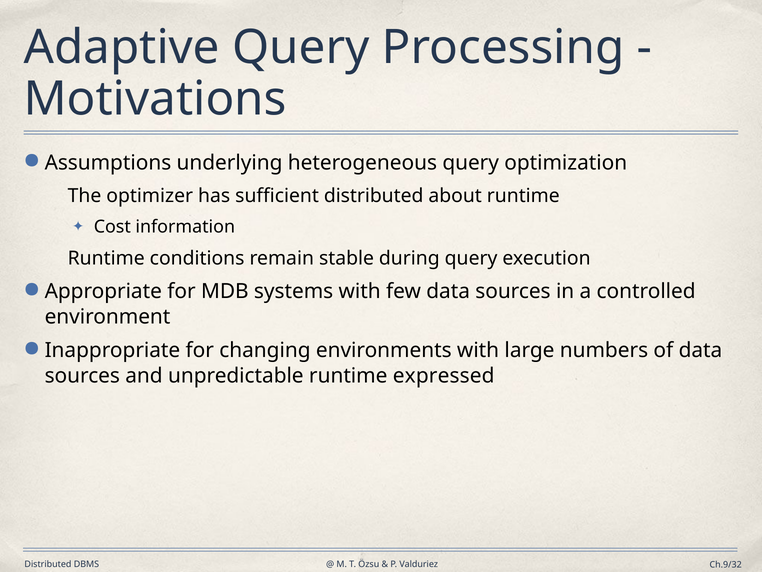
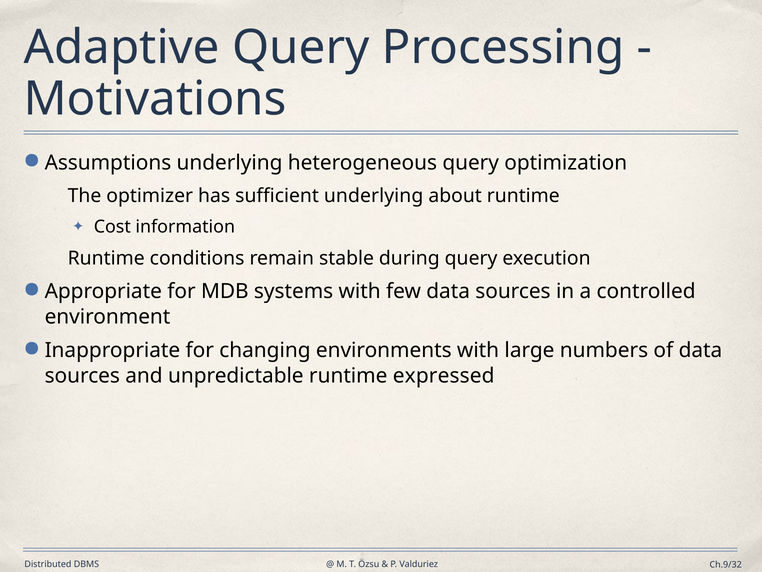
sufficient distributed: distributed -> underlying
